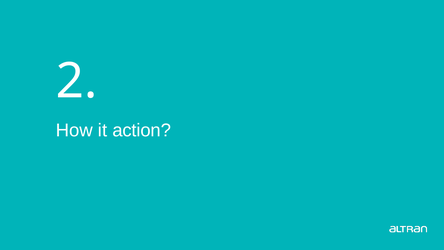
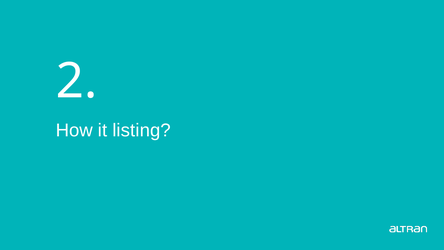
action: action -> listing
